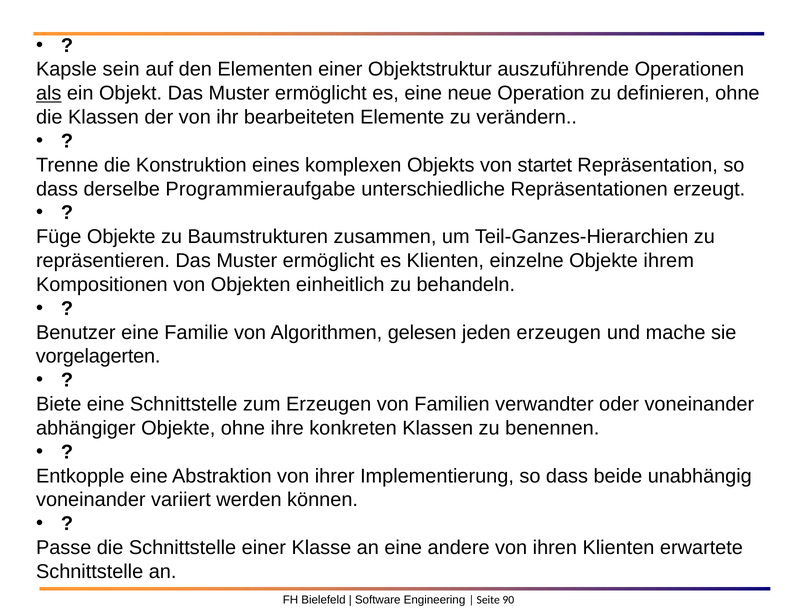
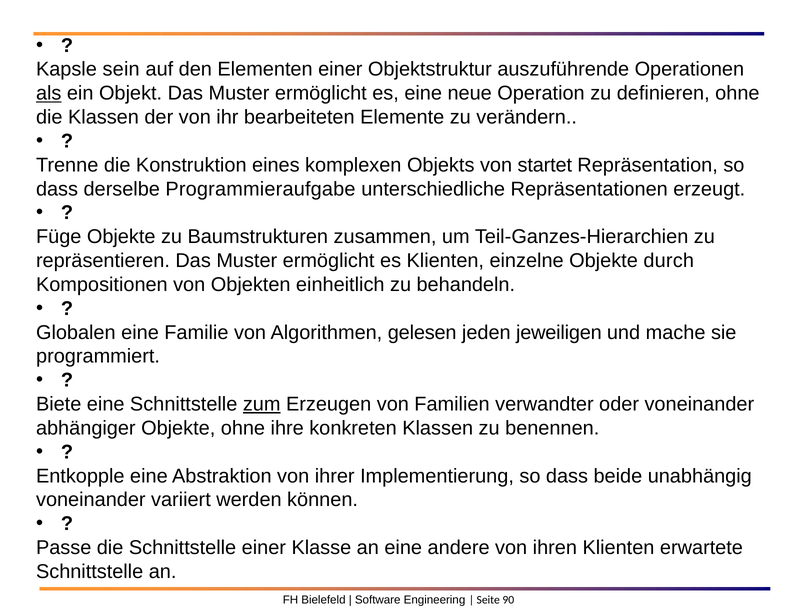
ihrem: ihrem -> durch
Benutzer: Benutzer -> Globalen
jeden erzeugen: erzeugen -> jeweiligen
vorgelagerten: vorgelagerten -> programmiert
zum underline: none -> present
